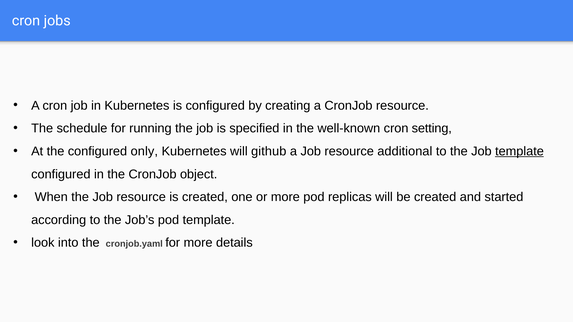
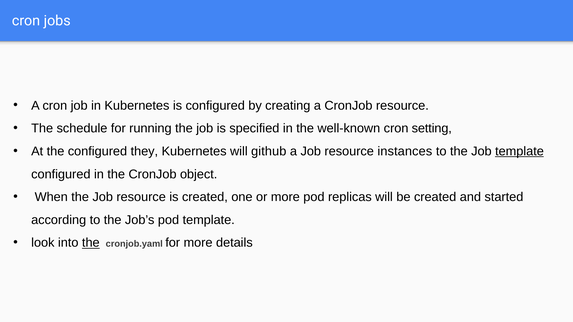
only: only -> they
additional: additional -> instances
the at (91, 243) underline: none -> present
